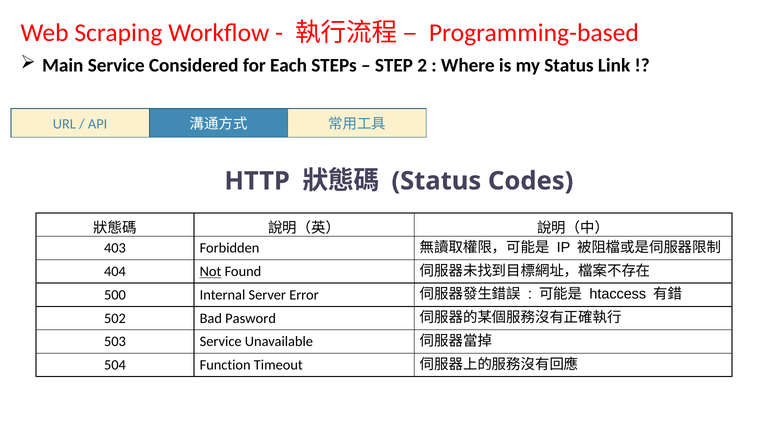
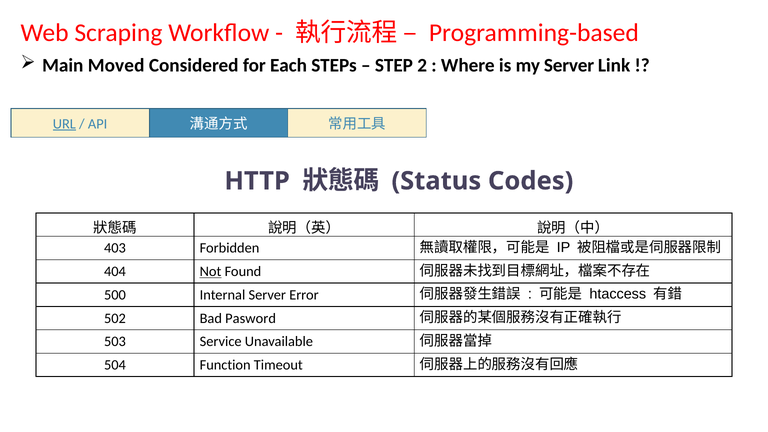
Main Service: Service -> Moved
my Status: Status -> Server
URL underline: none -> present
